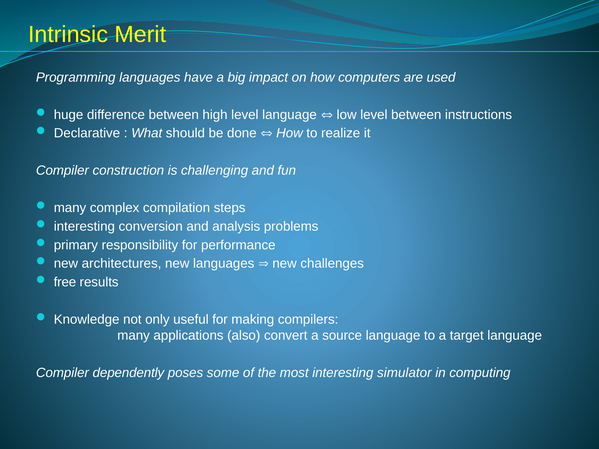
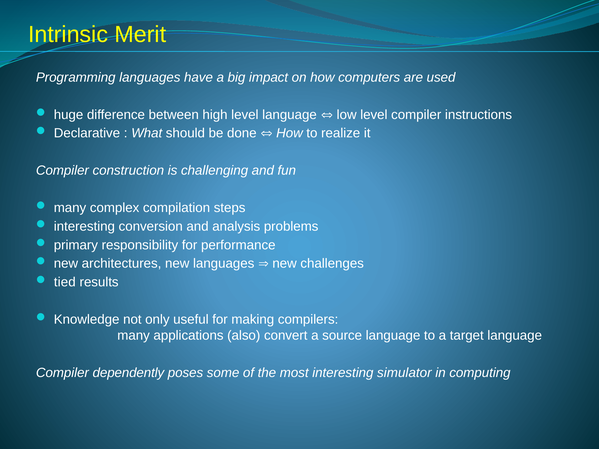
level between: between -> compiler
free: free -> tied
